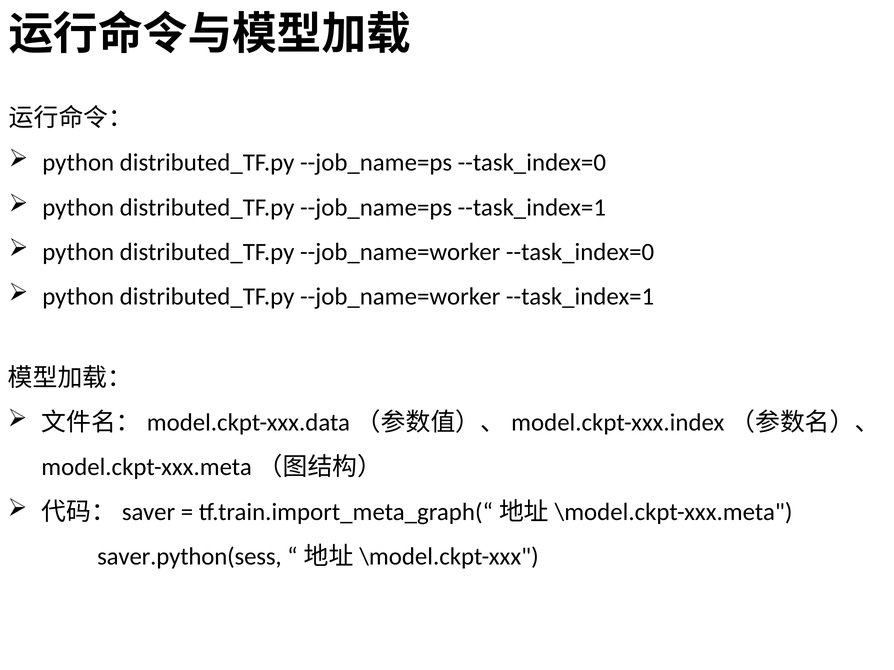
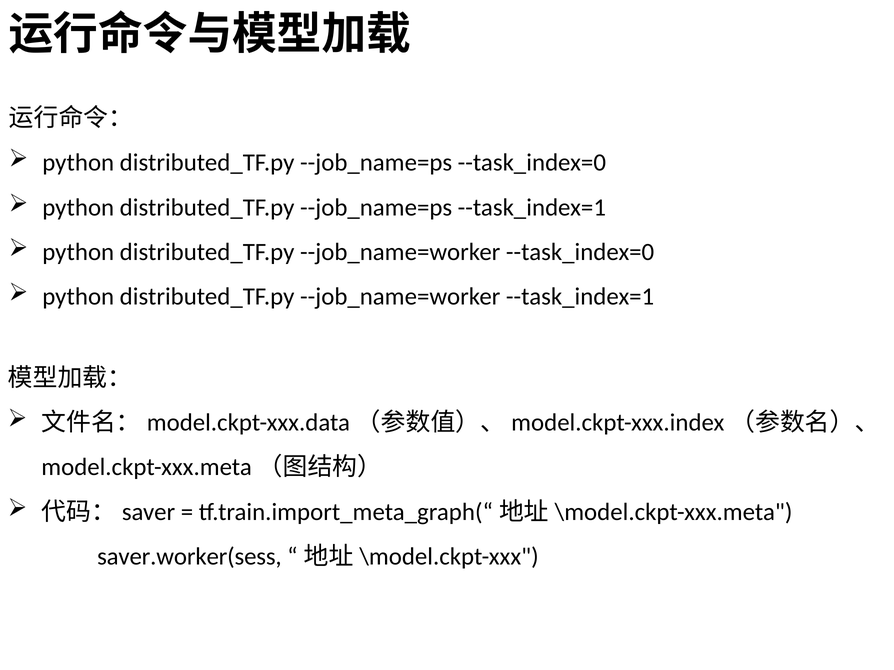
saver.python(sess: saver.python(sess -> saver.worker(sess
